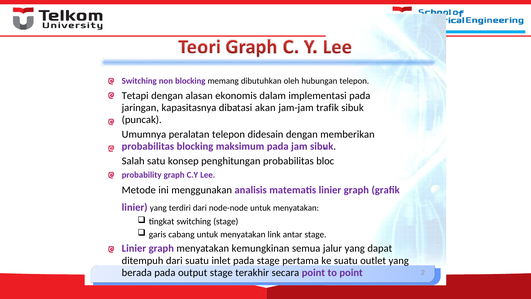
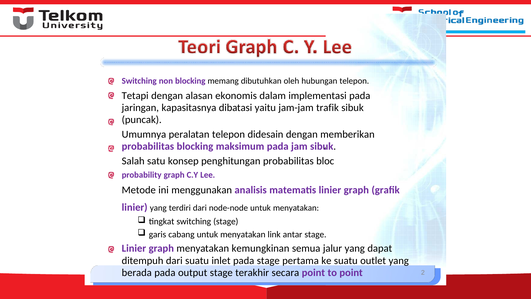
dibatasi akan: akan -> yaitu
